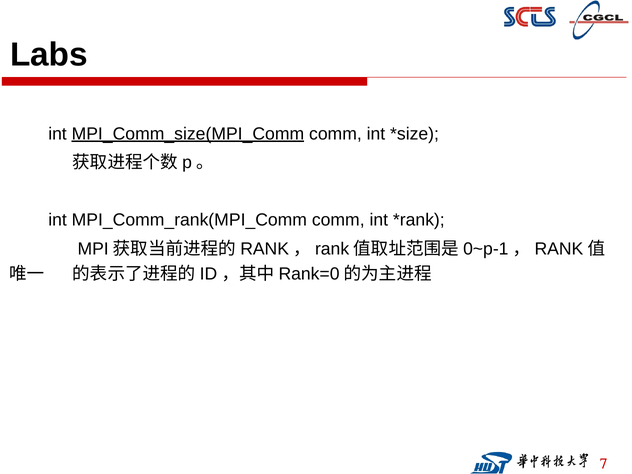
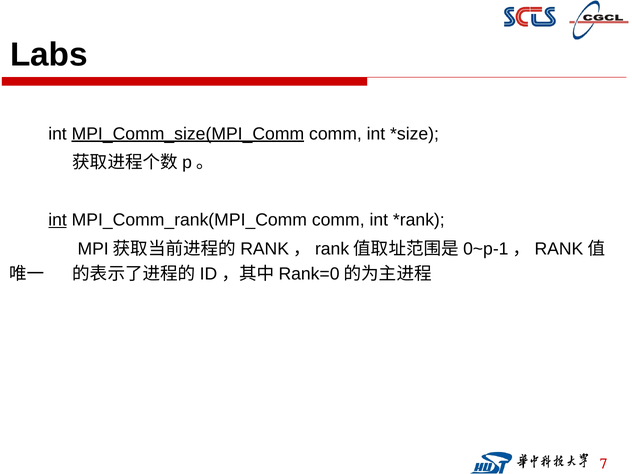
int at (58, 220) underline: none -> present
